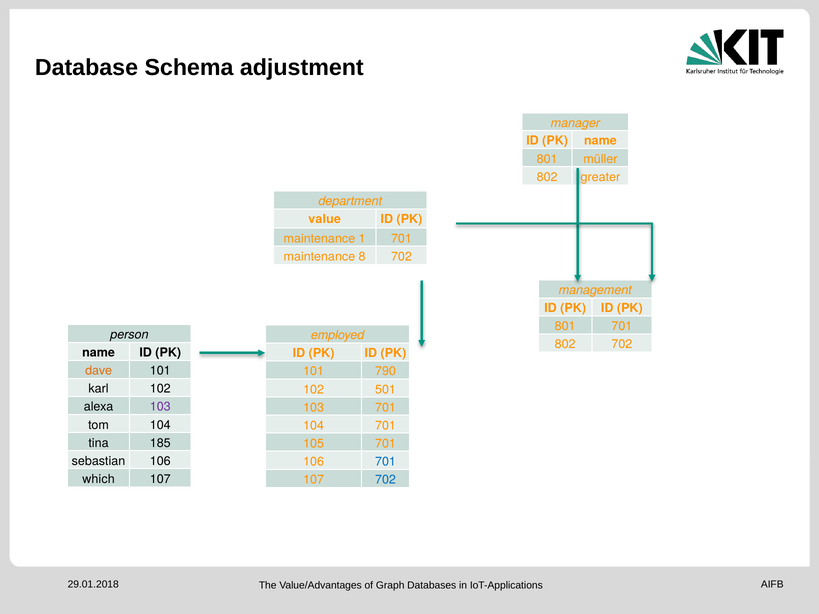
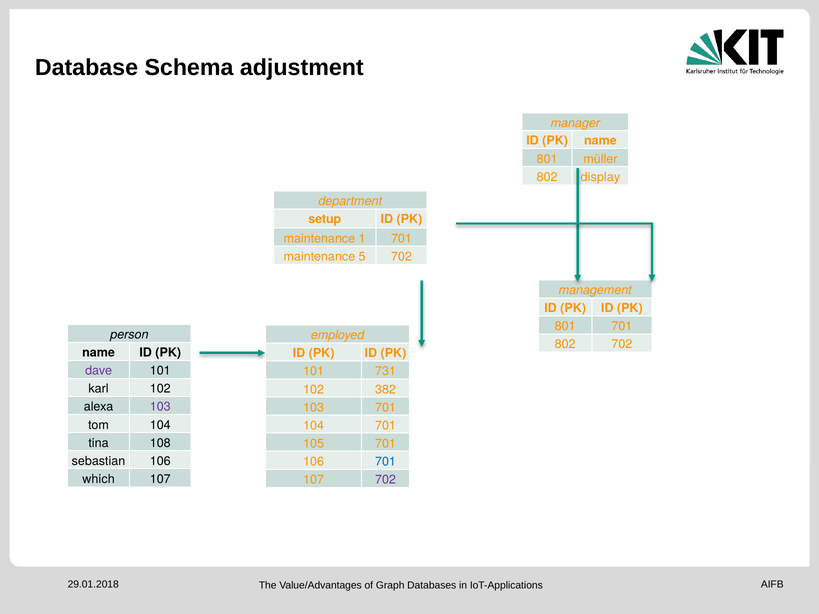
greater: greater -> display
value: value -> setup
8: 8 -> 5
dave colour: orange -> purple
790: 790 -> 731
501: 501 -> 382
185: 185 -> 108
702 at (385, 480) colour: blue -> purple
